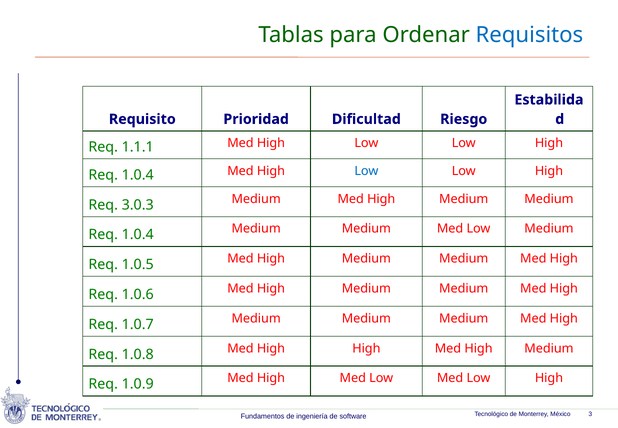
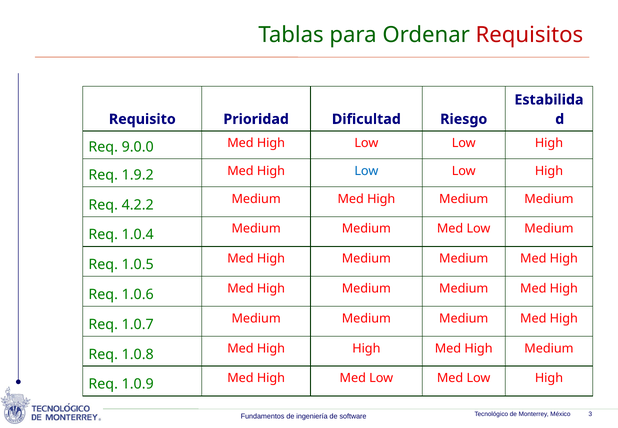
Requisitos colour: blue -> red
1.1.1: 1.1.1 -> 9.0.0
1.0.4 at (138, 175): 1.0.4 -> 1.9.2
3.0.3: 3.0.3 -> 4.2.2
